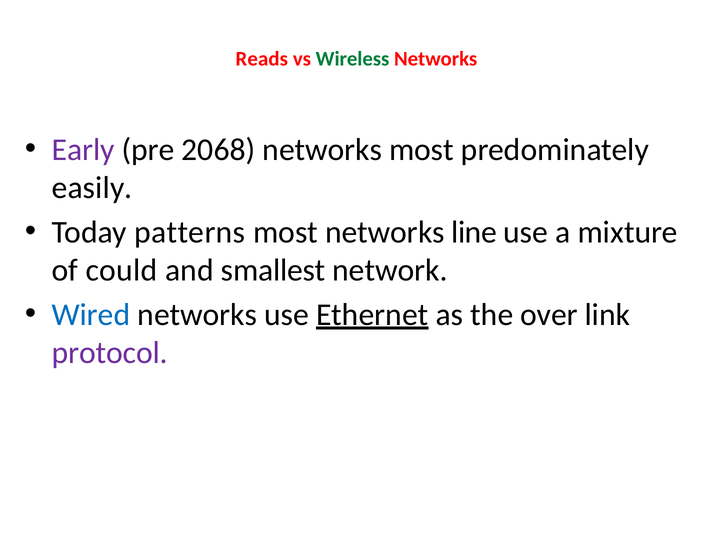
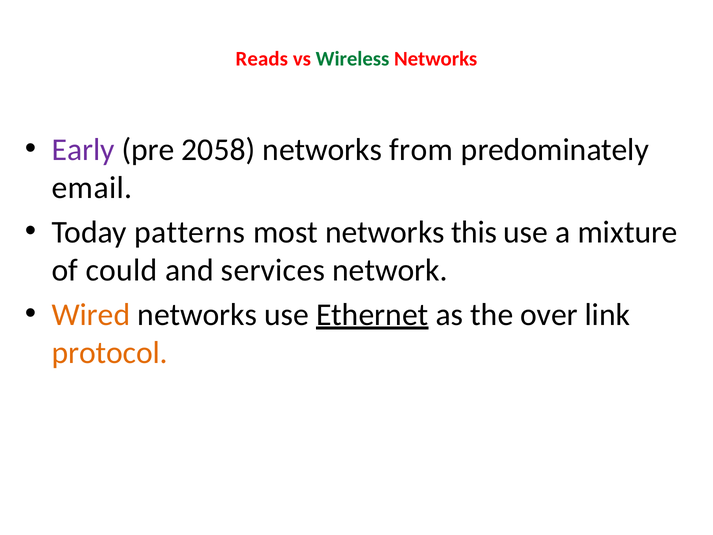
2068: 2068 -> 2058
networks most: most -> from
easily: easily -> email
line: line -> this
smallest: smallest -> services
Wired colour: blue -> orange
protocol colour: purple -> orange
